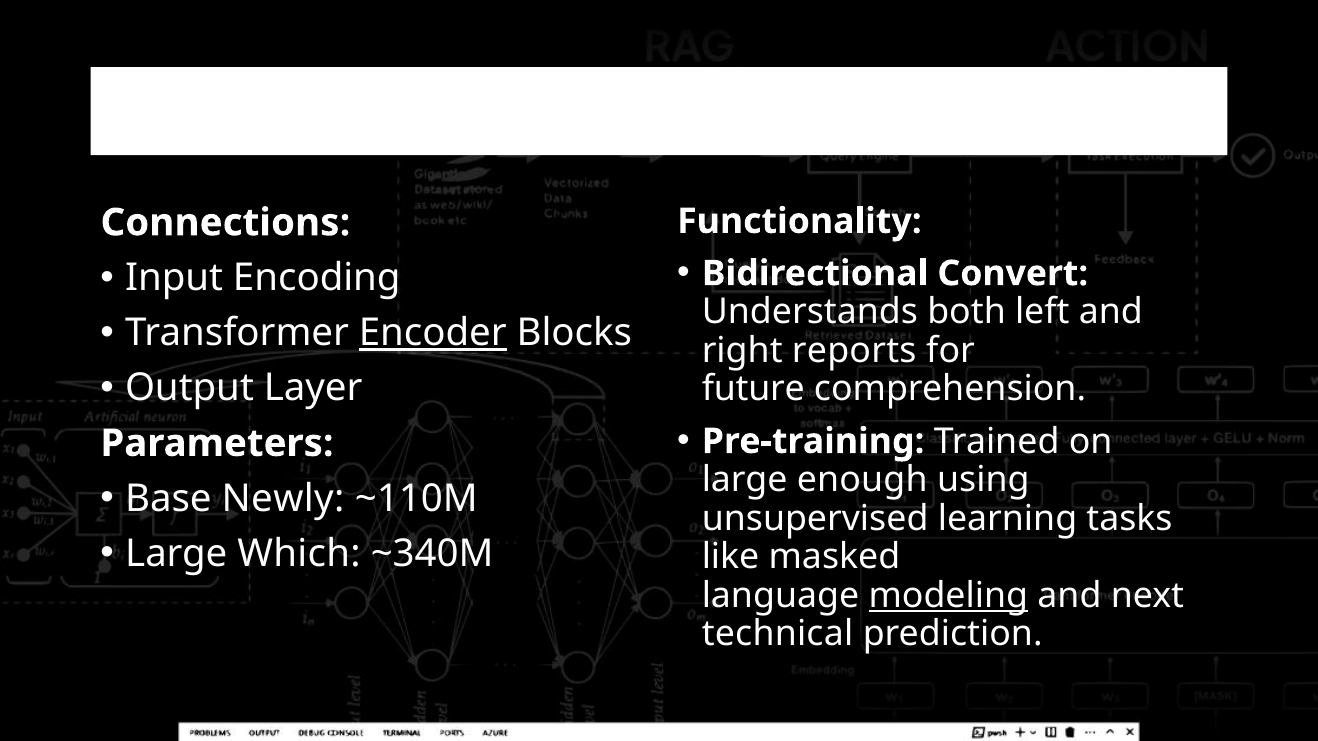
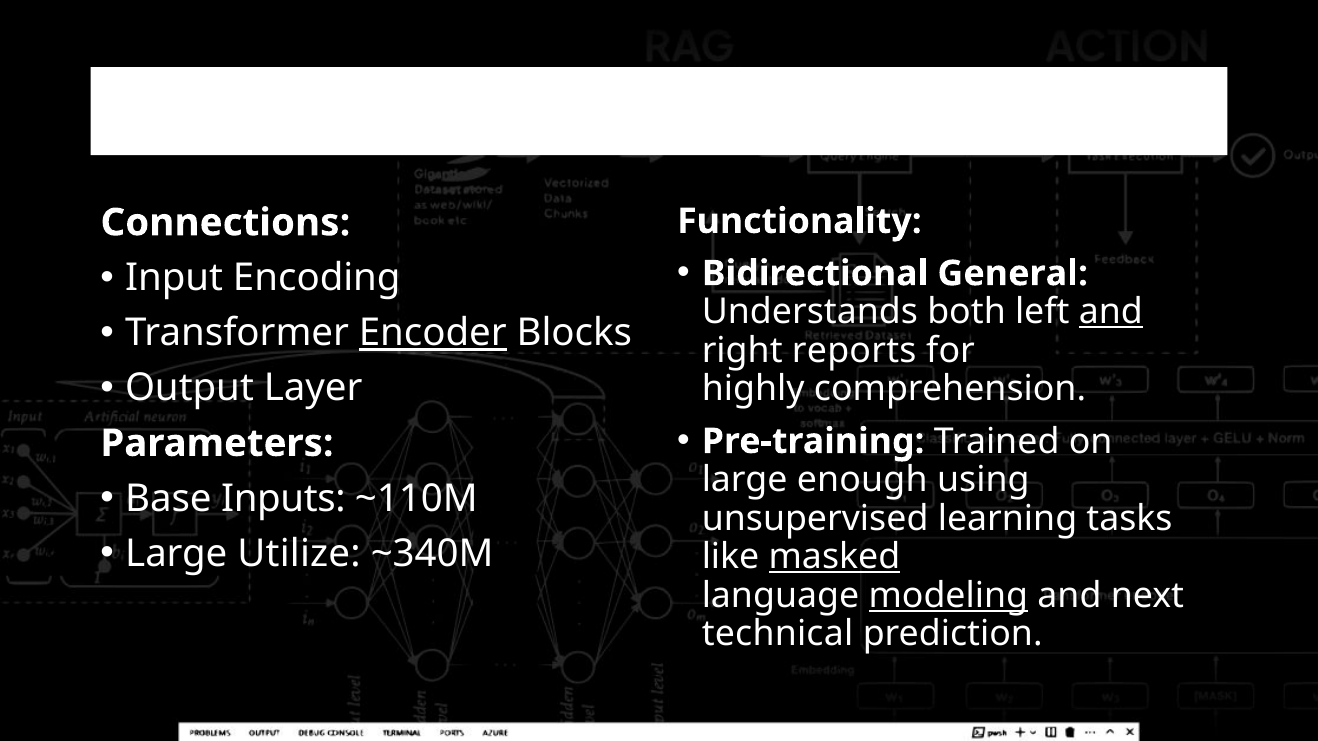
Convert: Convert -> General
and at (1111, 312) underline: none -> present
future: future -> highly
Newly: Newly -> Inputs
Which: Which -> Utilize
masked underline: none -> present
